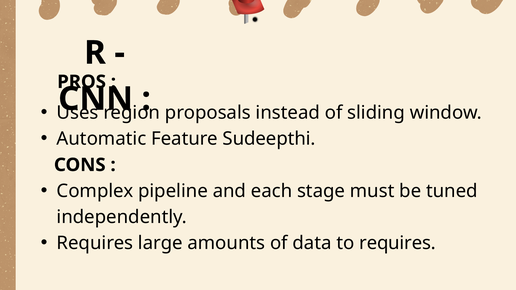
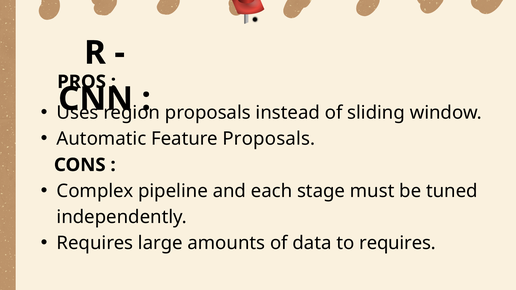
Feature Sudeepthi: Sudeepthi -> Proposals
